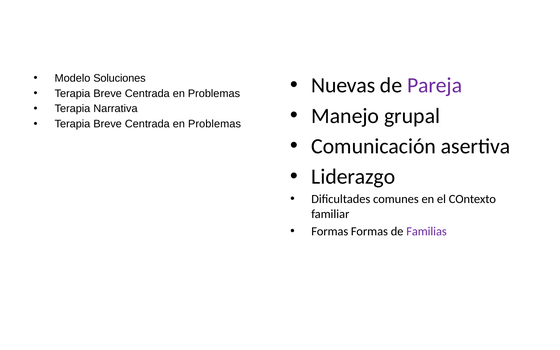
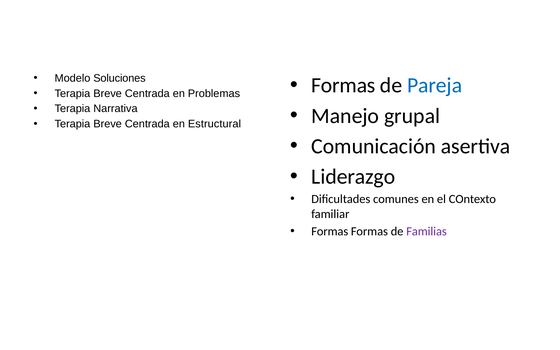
Nuevas at (343, 85): Nuevas -> Formas
Pareja colour: purple -> blue
Problemas at (215, 124): Problemas -> Estructural
